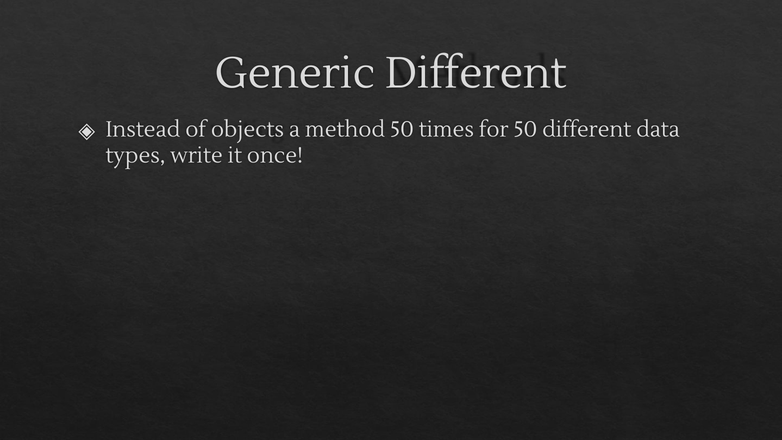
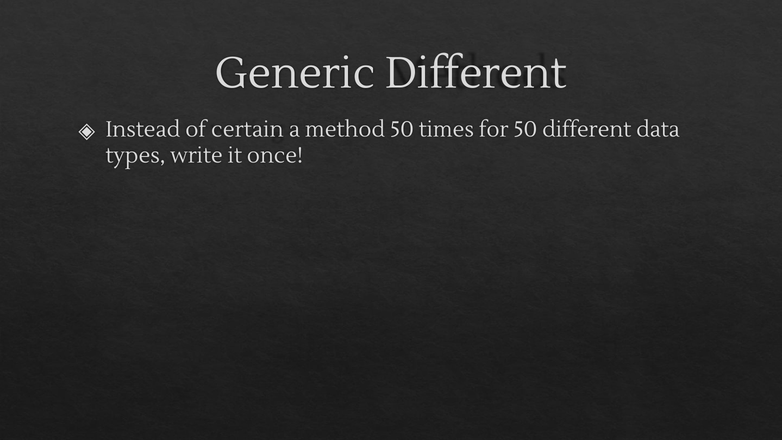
objects: objects -> certain
